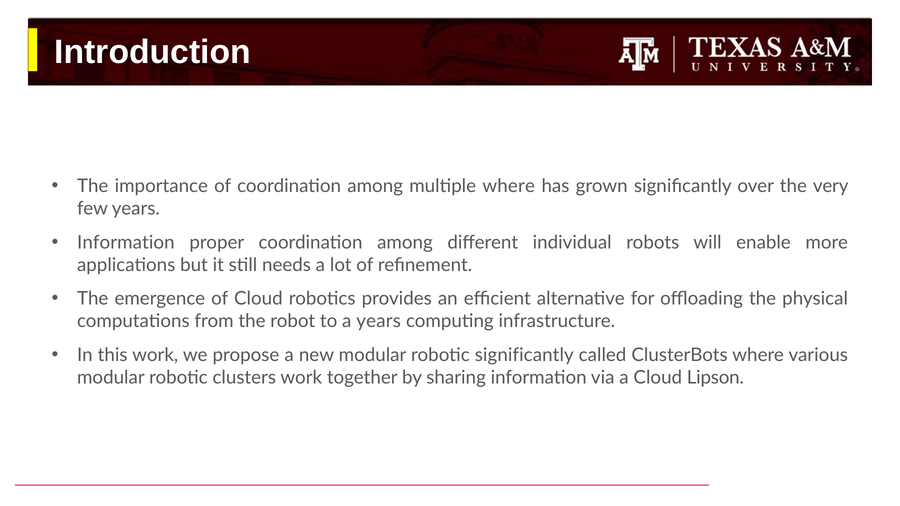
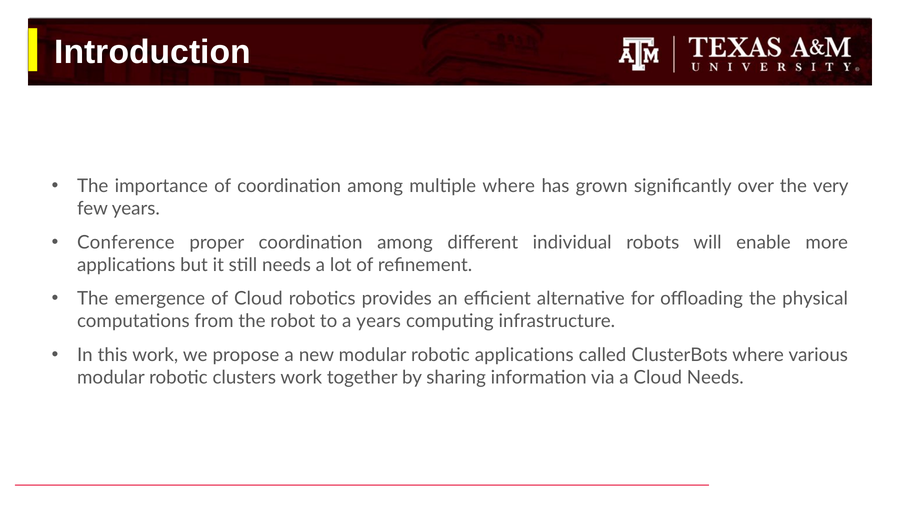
Information at (126, 243): Information -> Conference
robotic significantly: significantly -> applications
Cloud Lipson: Lipson -> Needs
